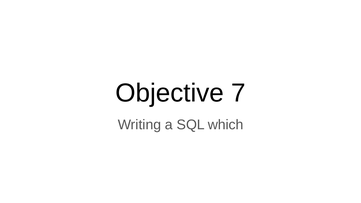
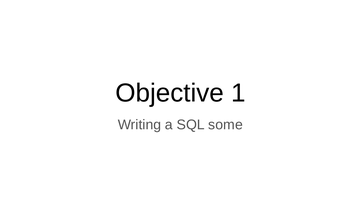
7: 7 -> 1
which: which -> some
